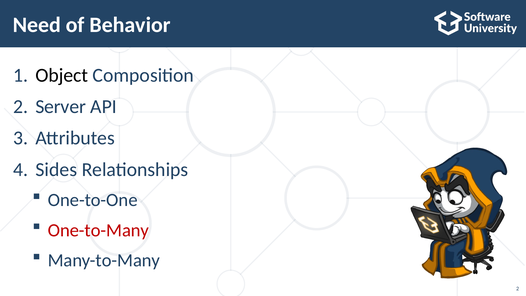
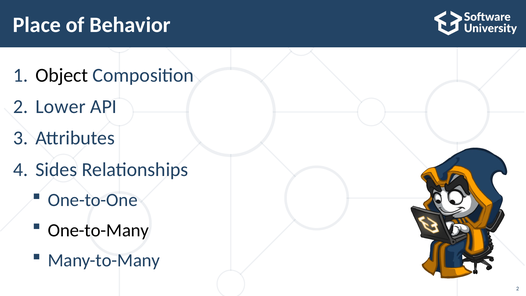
Need: Need -> Place
Server: Server -> Lower
One-to-Many colour: red -> black
